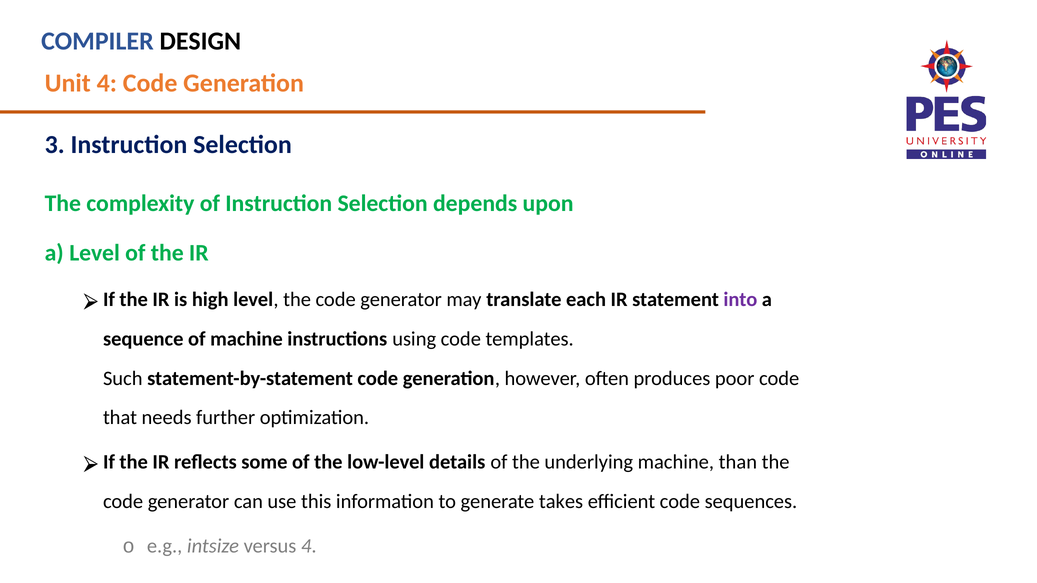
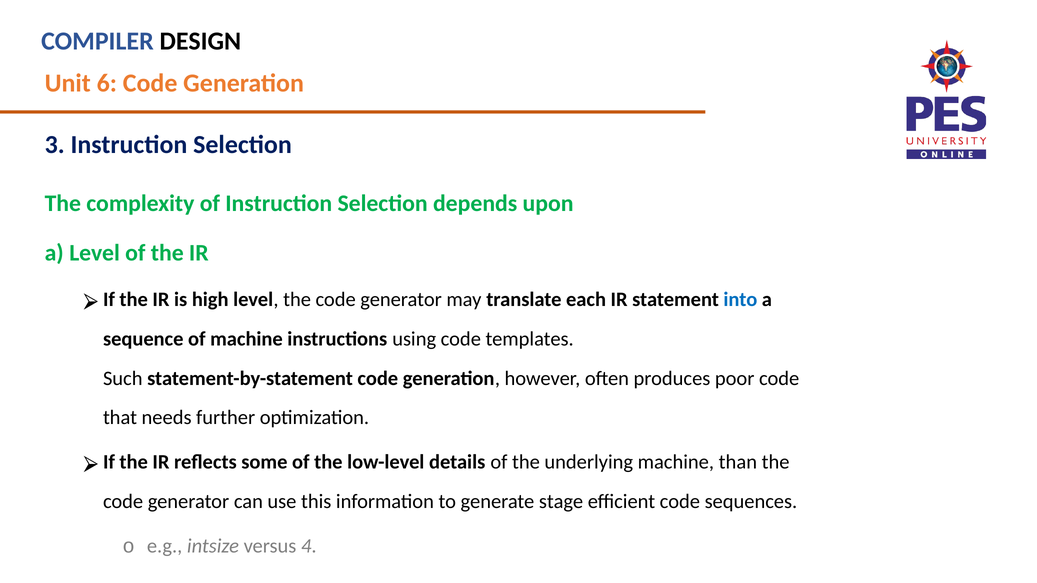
Unit 4: 4 -> 6
into colour: purple -> blue
takes: takes -> stage
